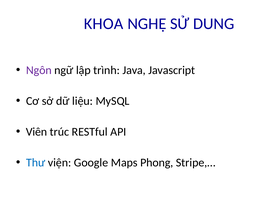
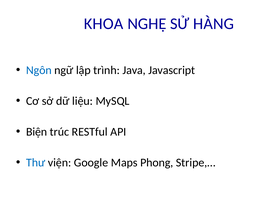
DUNG: DUNG -> HÀNG
Ngôn colour: purple -> blue
Viên: Viên -> Biện
